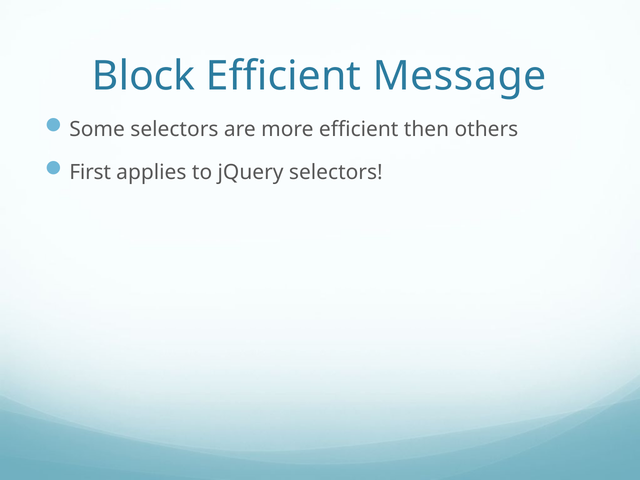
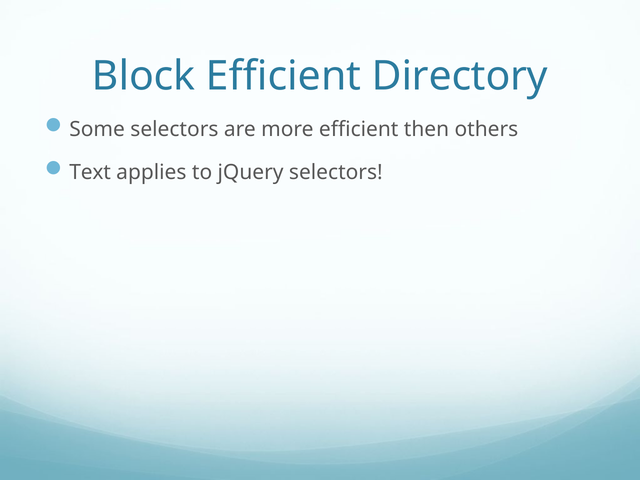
Message: Message -> Directory
First: First -> Text
